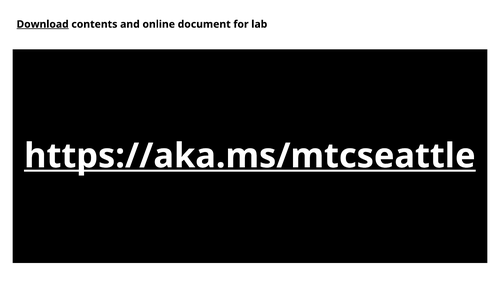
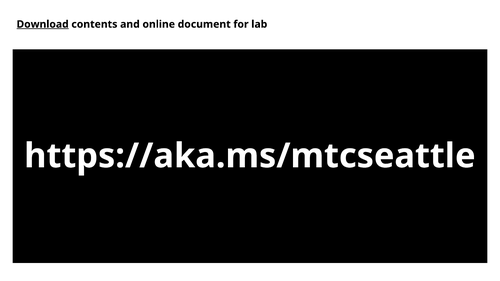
https://aka.ms/mtcseattle underline: present -> none
